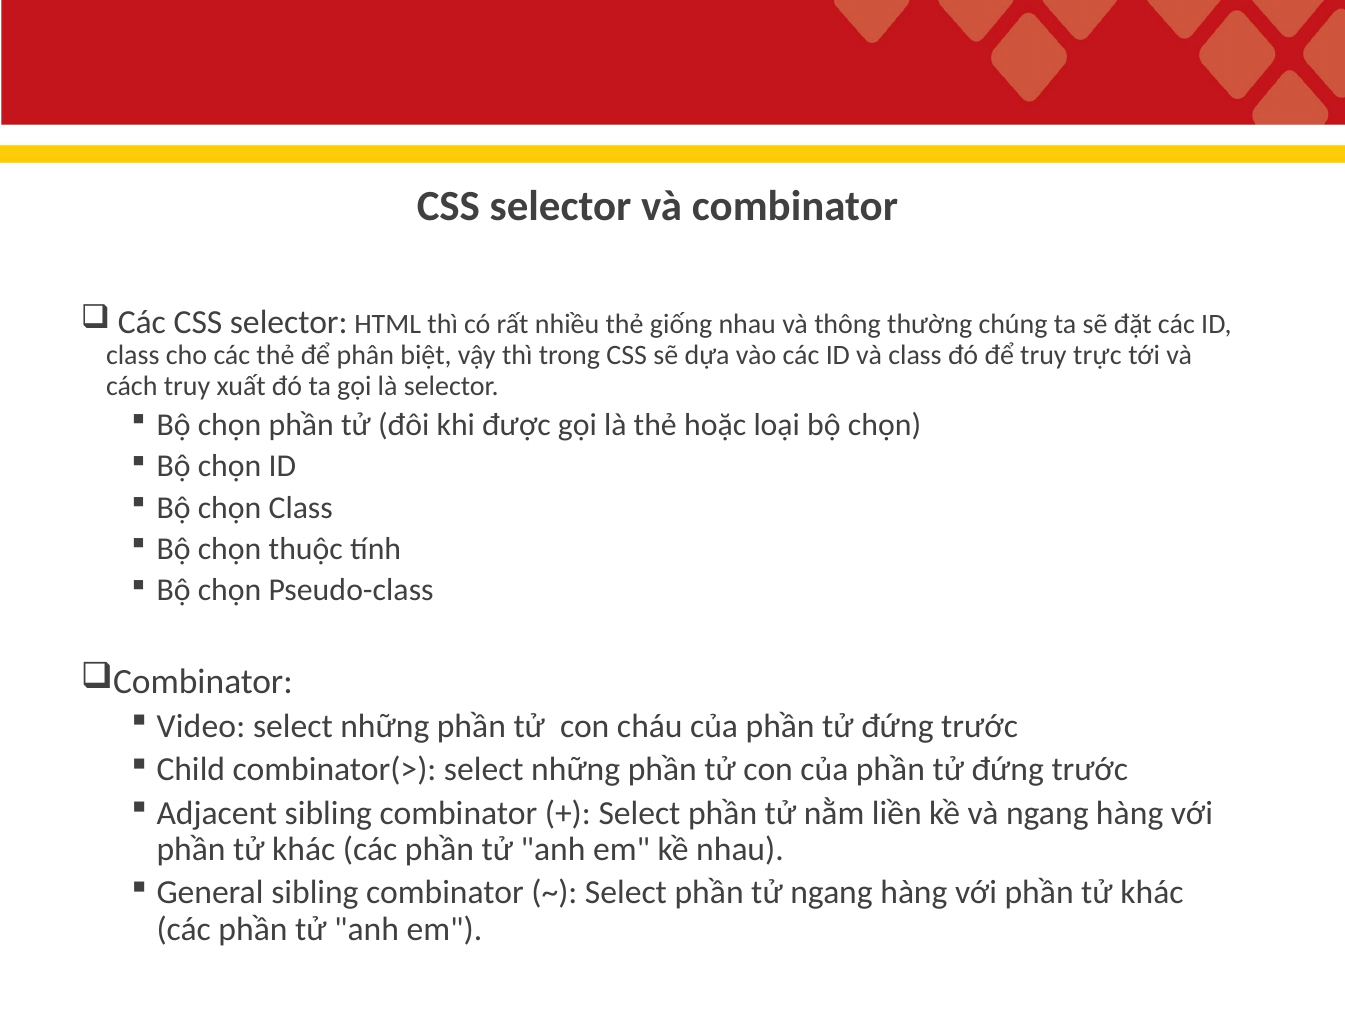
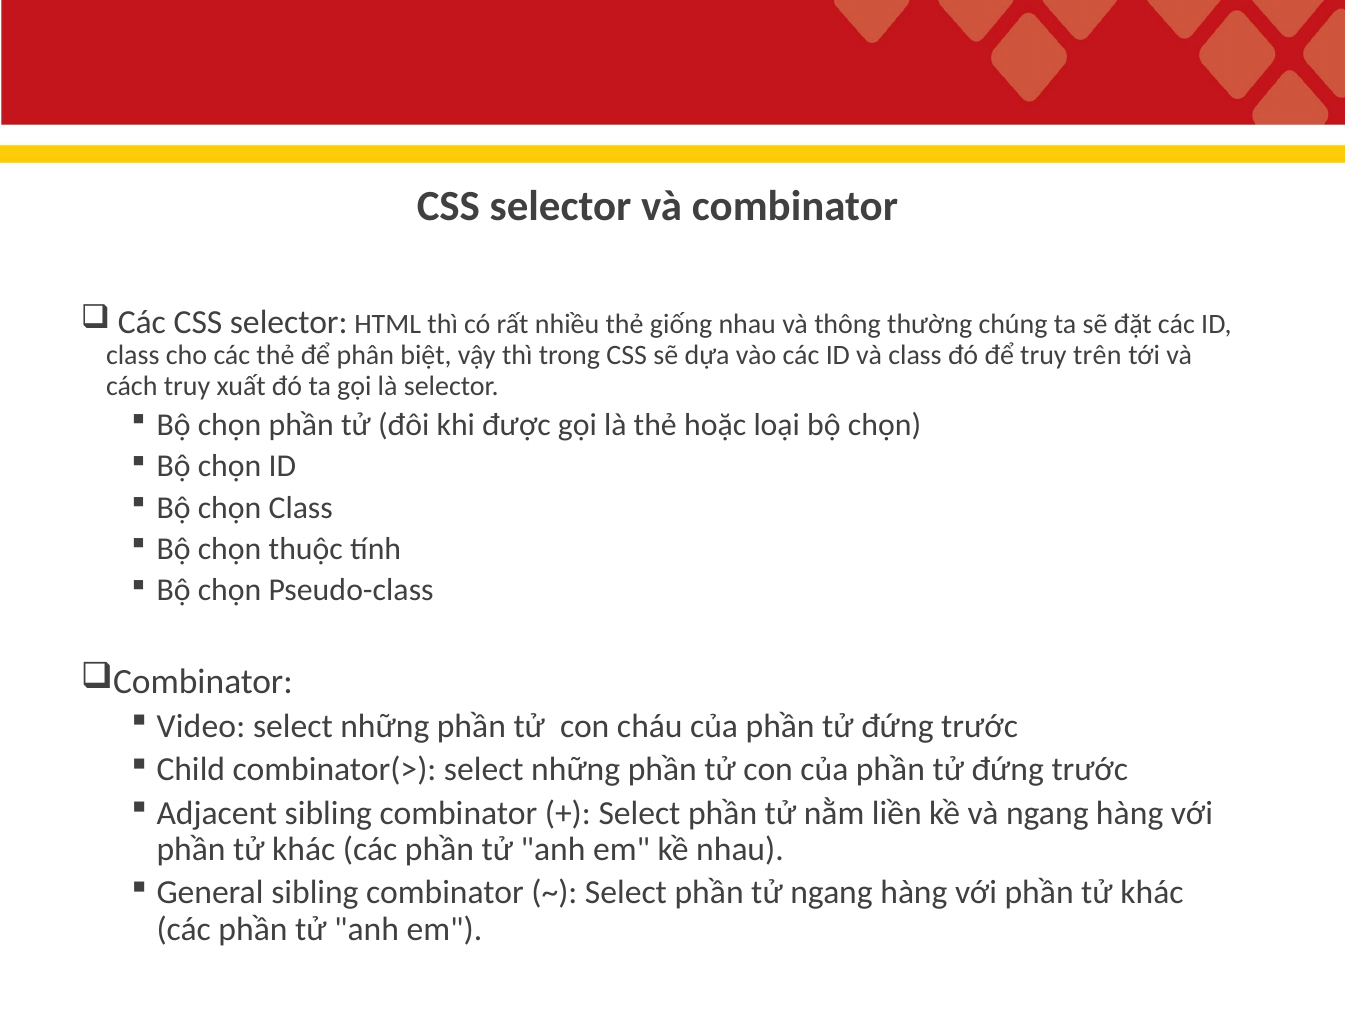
trực: trực -> trên
